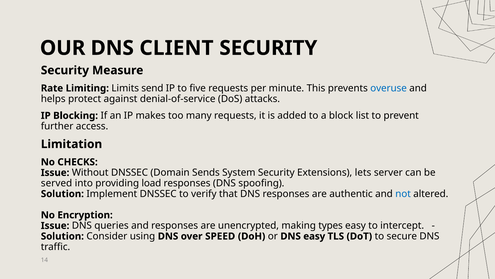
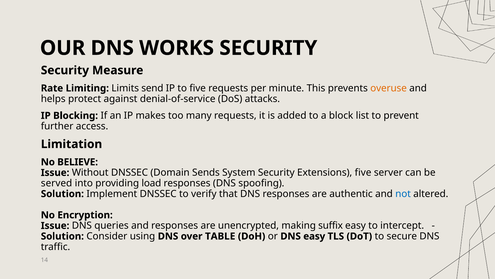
CLIENT: CLIENT -> WORKS
overuse colour: blue -> orange
CHECKS: CHECKS -> BELIEVE
Extensions lets: lets -> five
types: types -> suffix
SPEED: SPEED -> TABLE
